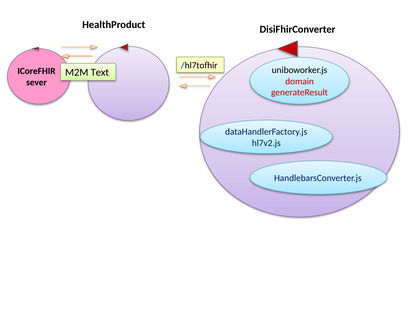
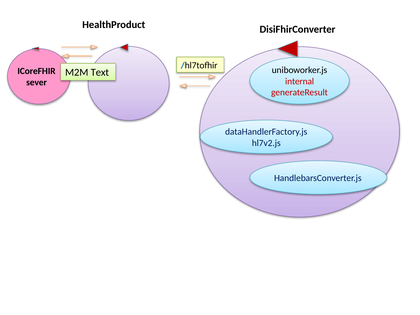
domain: domain -> internal
